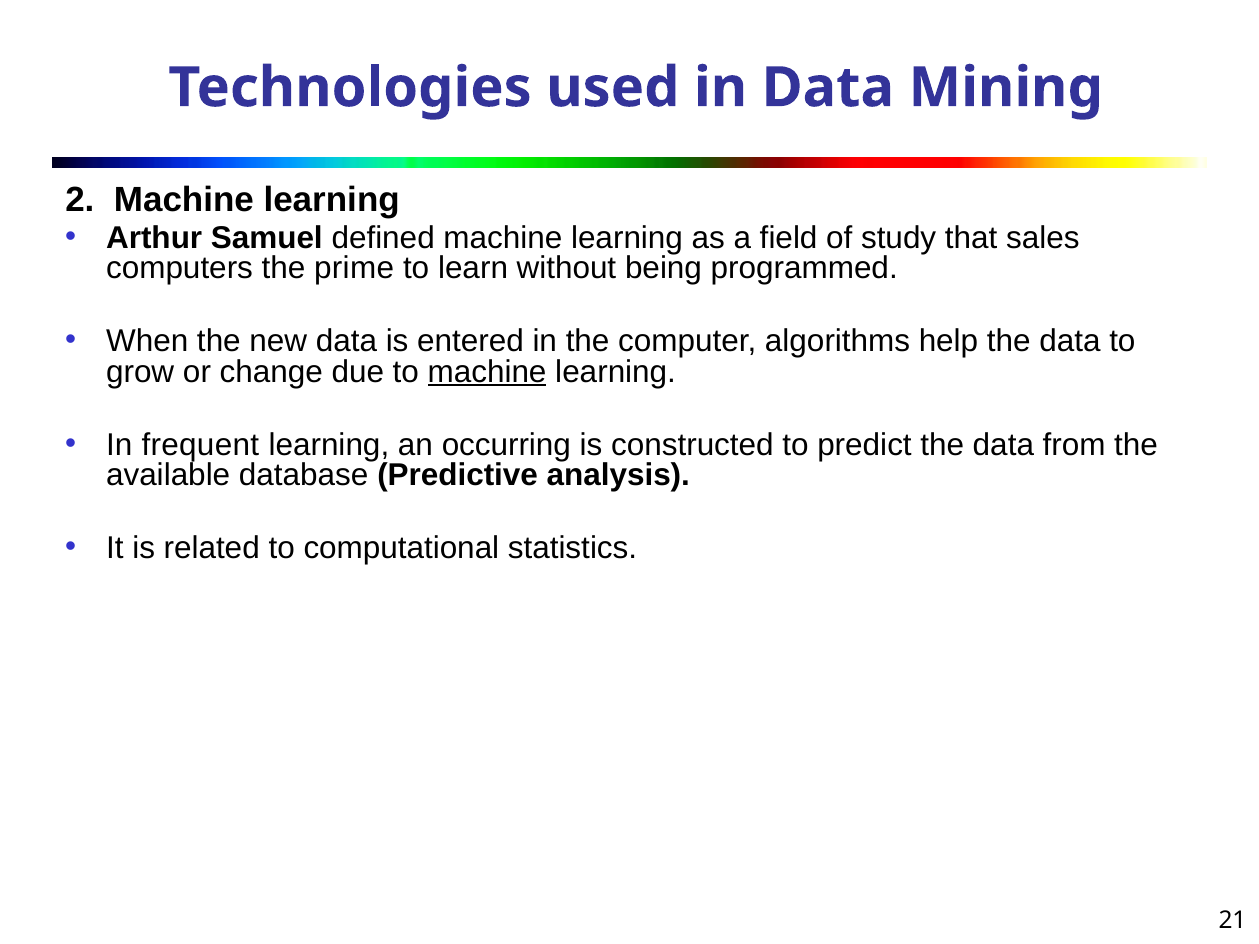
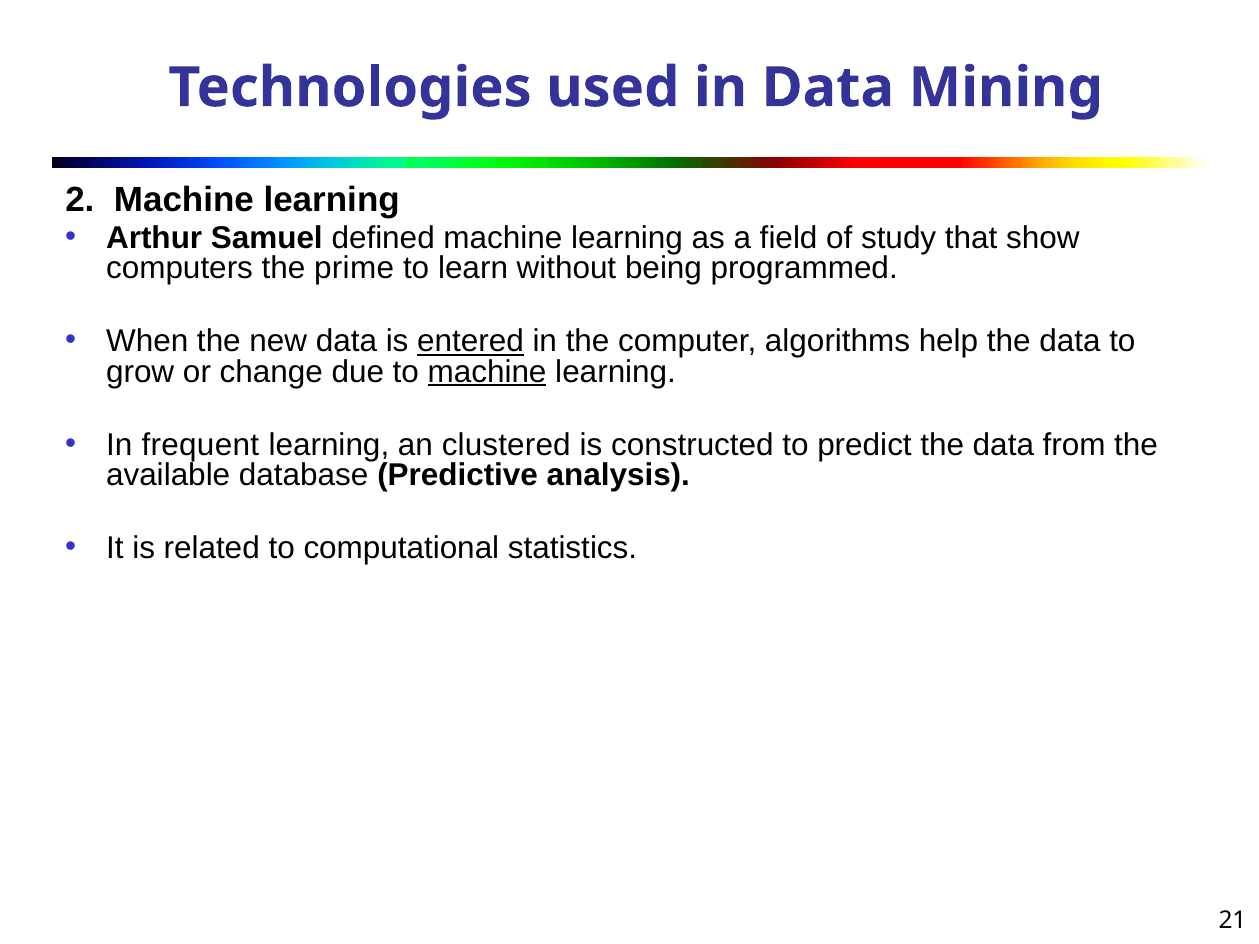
sales: sales -> show
entered underline: none -> present
occurring: occurring -> clustered
